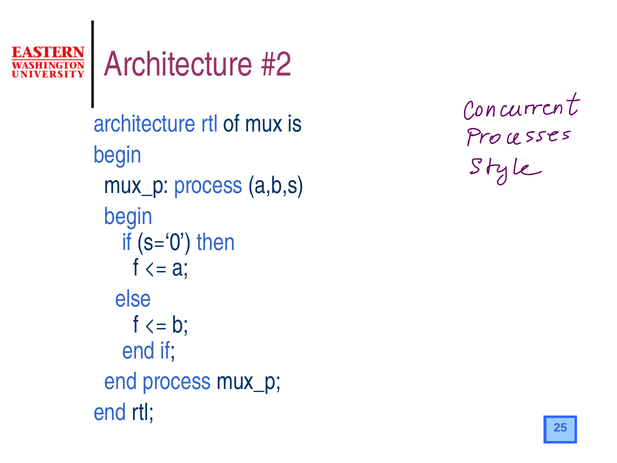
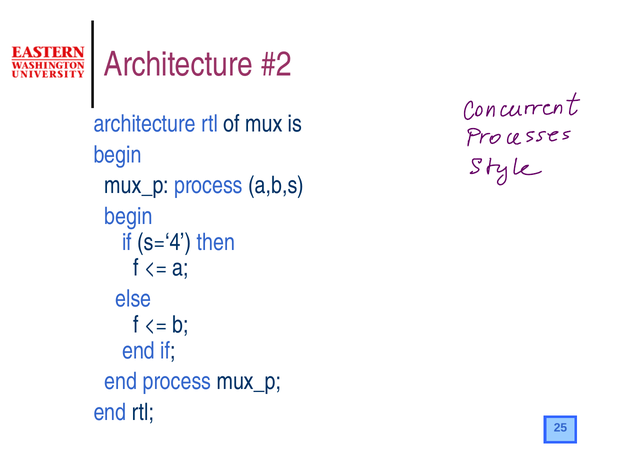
s=‘0: s=‘0 -> s=‘4
